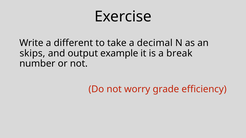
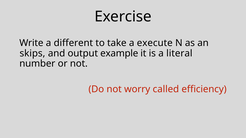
decimal: decimal -> execute
break: break -> literal
grade: grade -> called
